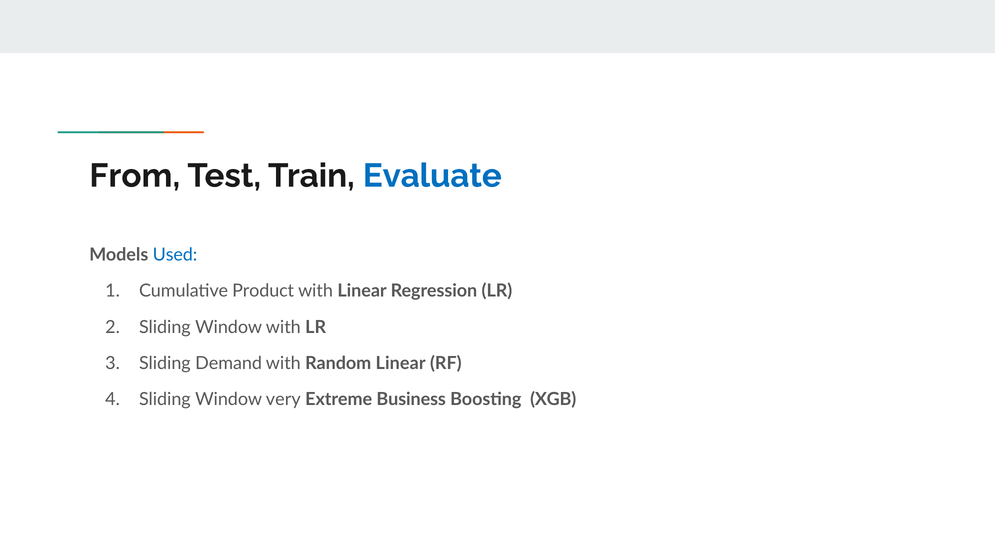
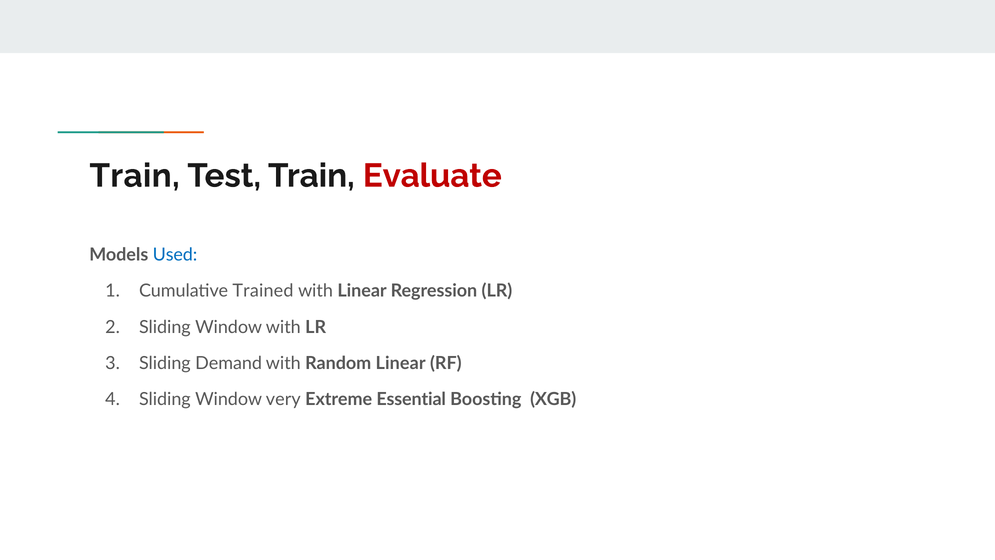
From at (135, 176): From -> Train
Evaluate colour: blue -> red
Product: Product -> Trained
Business: Business -> Essential
